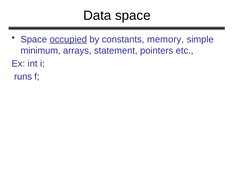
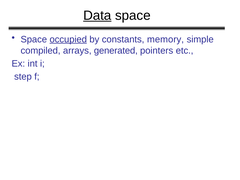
Data underline: none -> present
minimum: minimum -> compiled
statement: statement -> generated
runs: runs -> step
